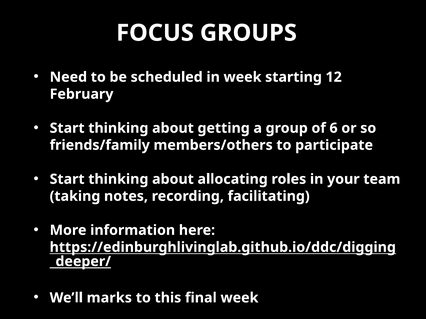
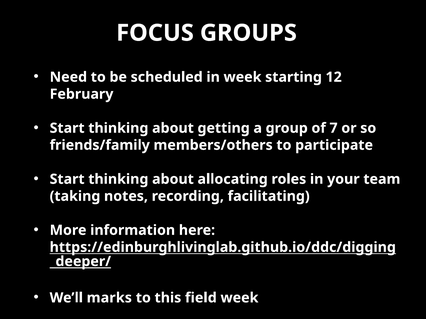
6: 6 -> 7
final: final -> field
